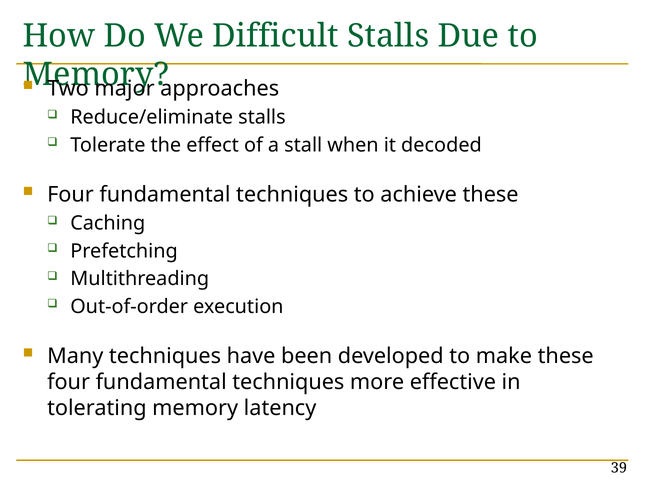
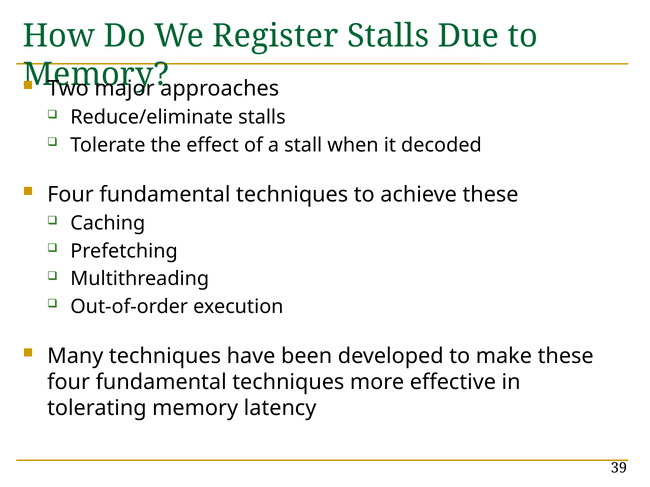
Difficult: Difficult -> Register
